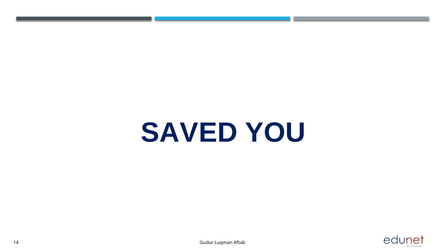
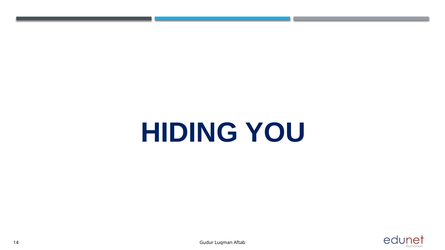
SAVED: SAVED -> HIDING
